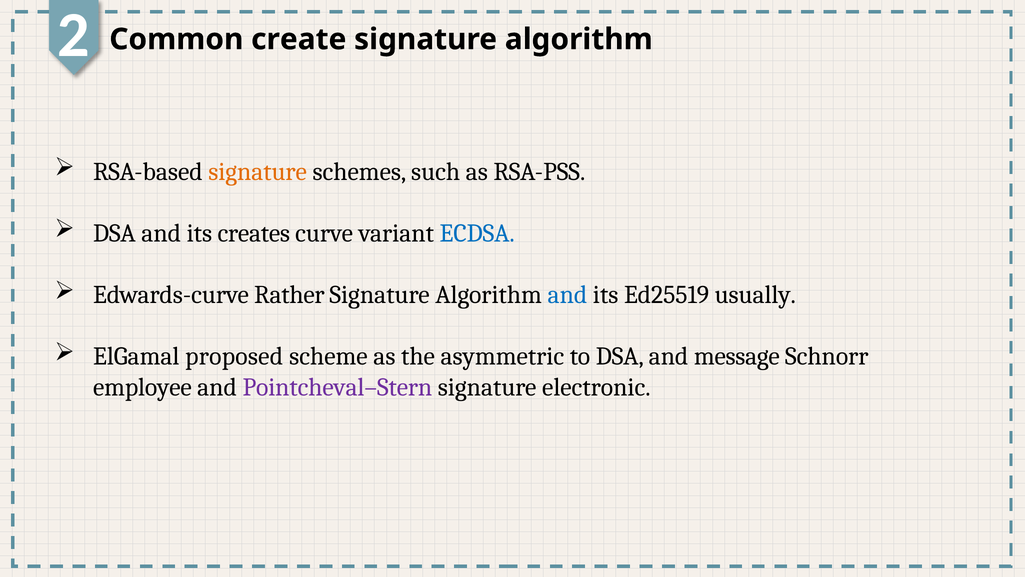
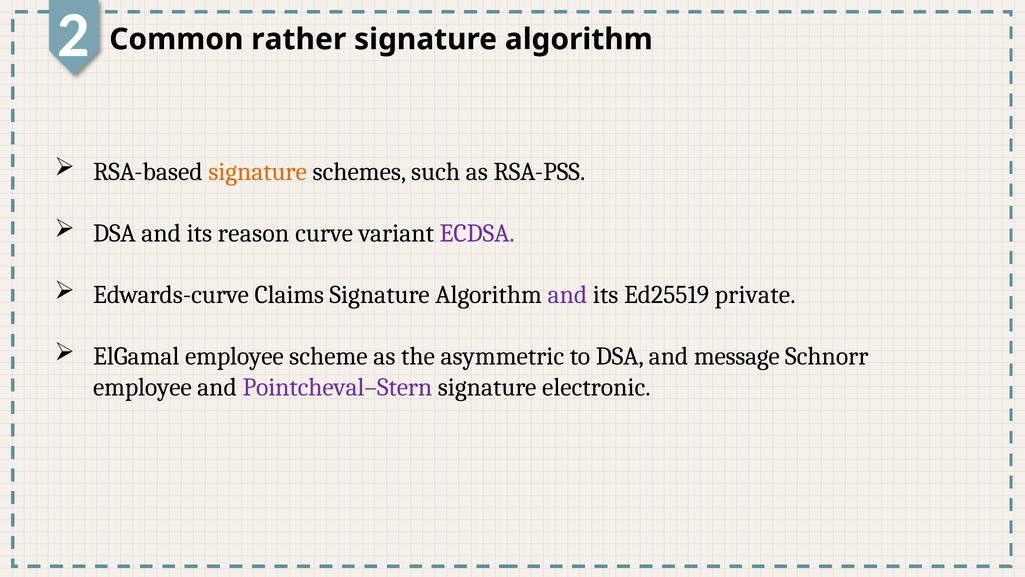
create: create -> rather
creates: creates -> reason
ECDSA colour: blue -> purple
Rather: Rather -> Claims
and at (567, 295) colour: blue -> purple
usually: usually -> private
ElGamal proposed: proposed -> employee
